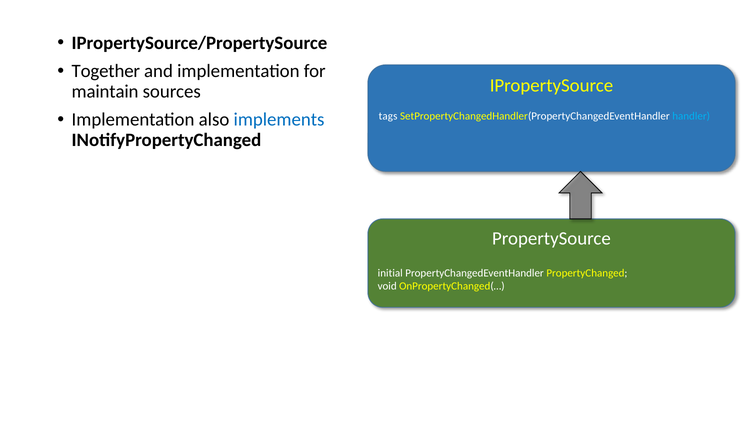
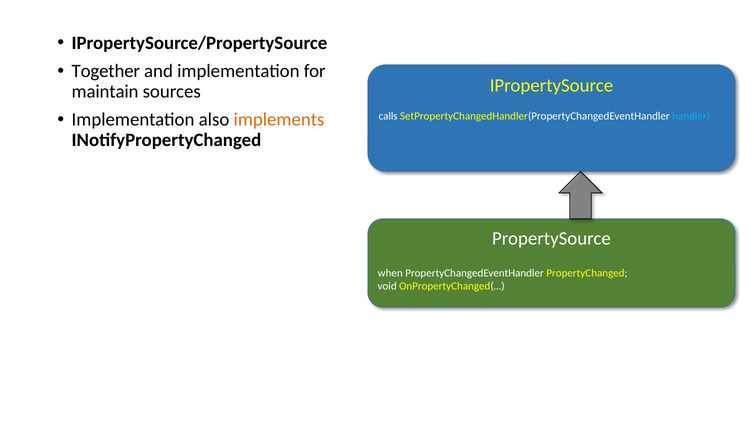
implements colour: blue -> orange
tags: tags -> calls
initial: initial -> when
